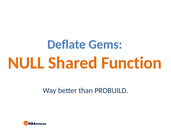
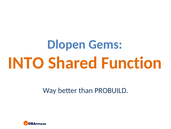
Deflate: Deflate -> Dlopen
NULL: NULL -> INTO
